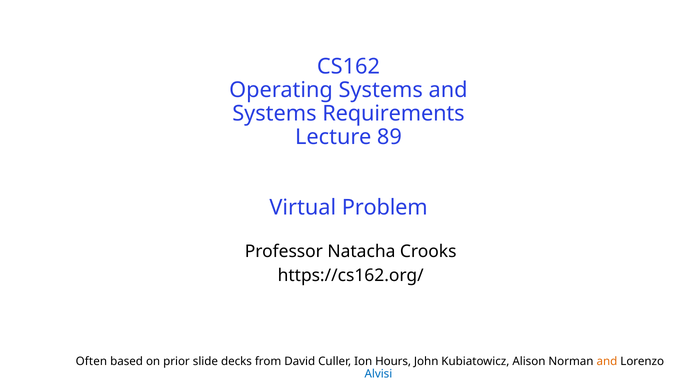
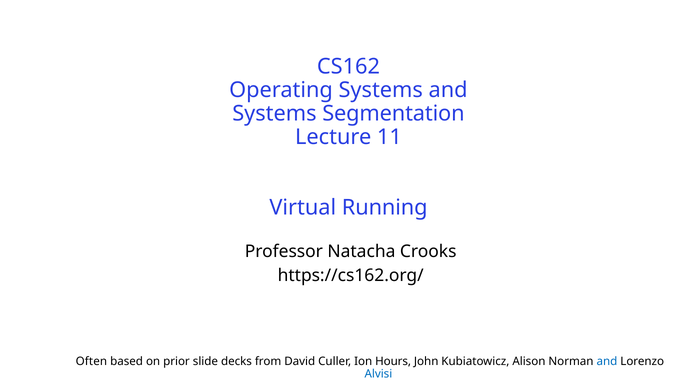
Requirements: Requirements -> Segmentation
89: 89 -> 11
Problem: Problem -> Running
and at (607, 362) colour: orange -> blue
